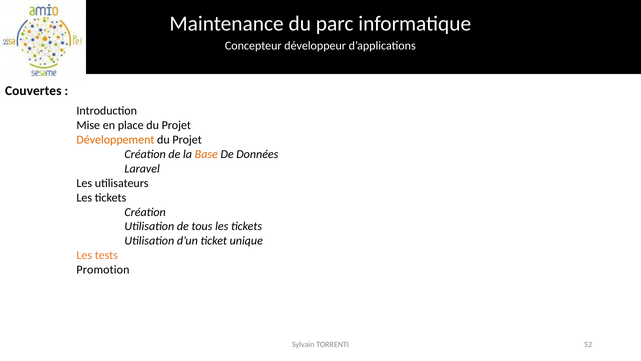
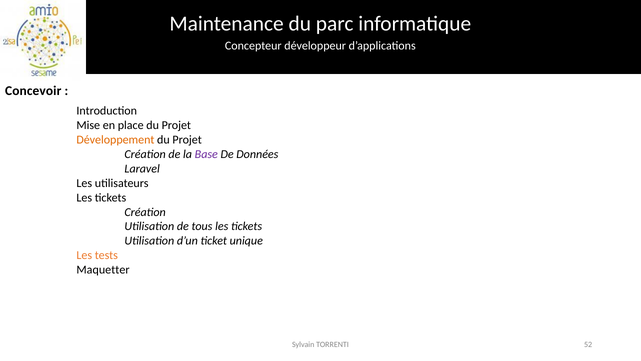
Couvertes: Couvertes -> Concevoir
Base colour: orange -> purple
Promotion: Promotion -> Maquetter
